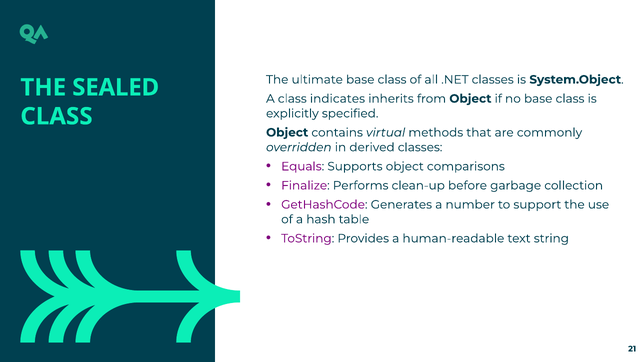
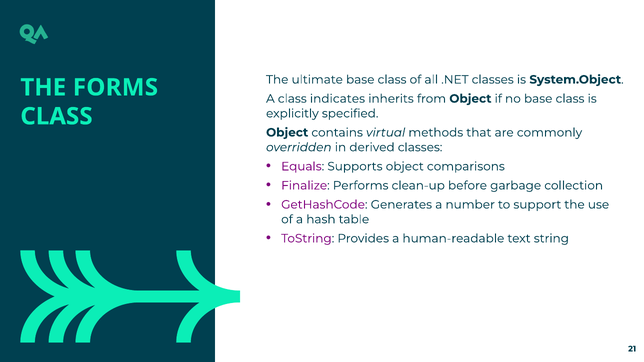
SEALED: SEALED -> FORMS
